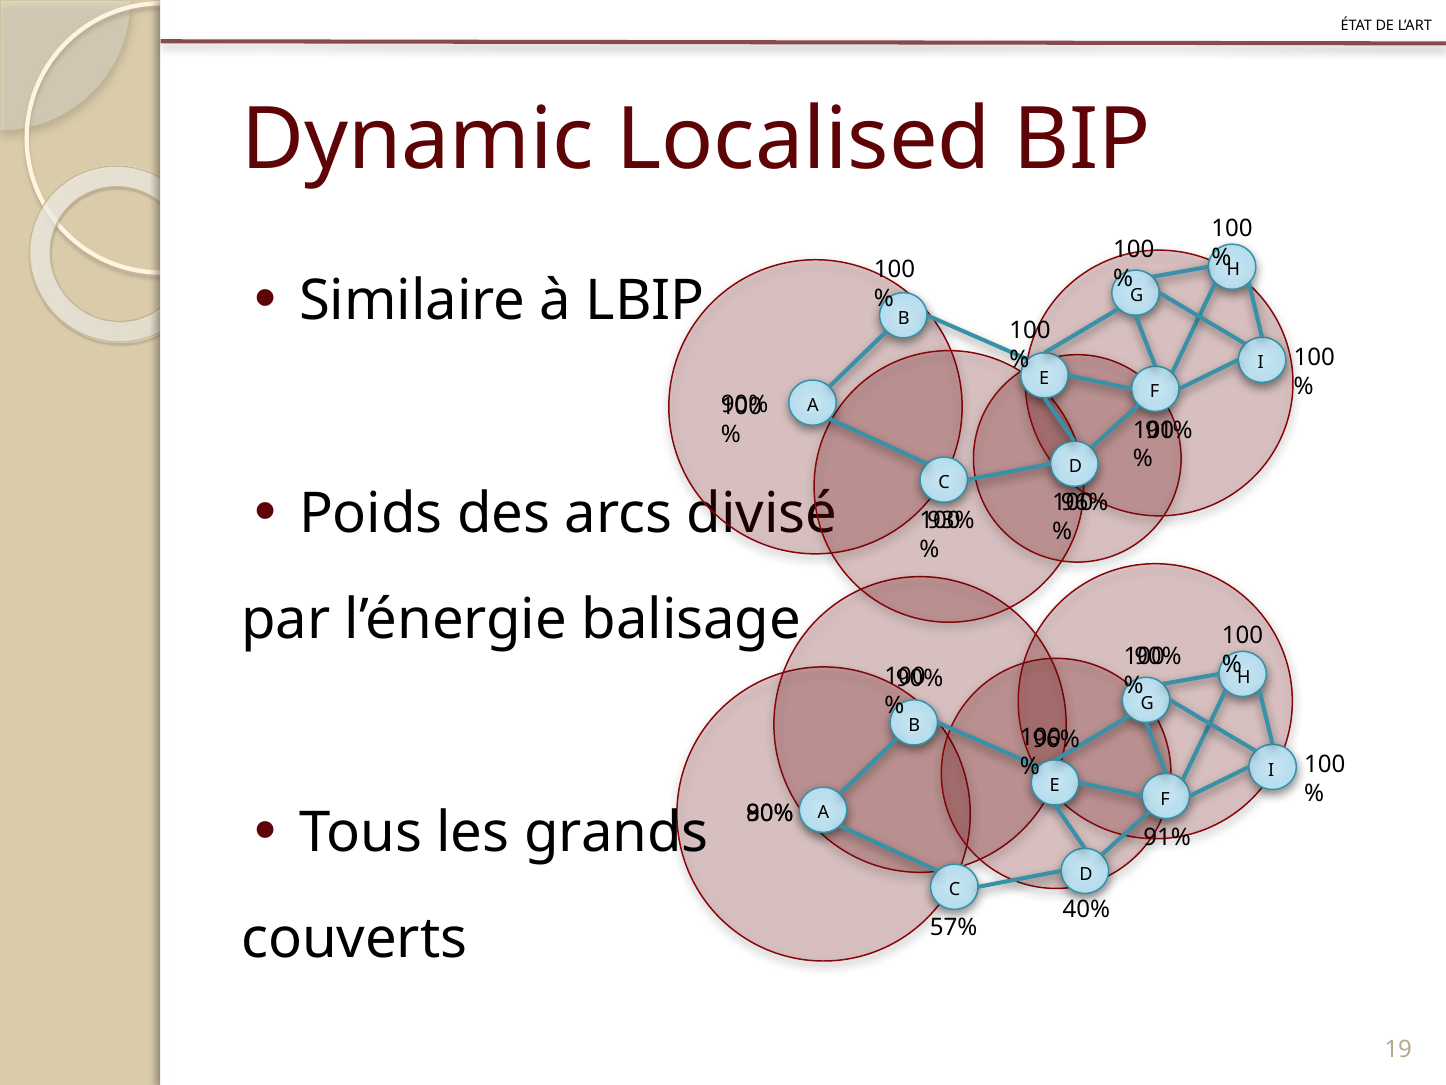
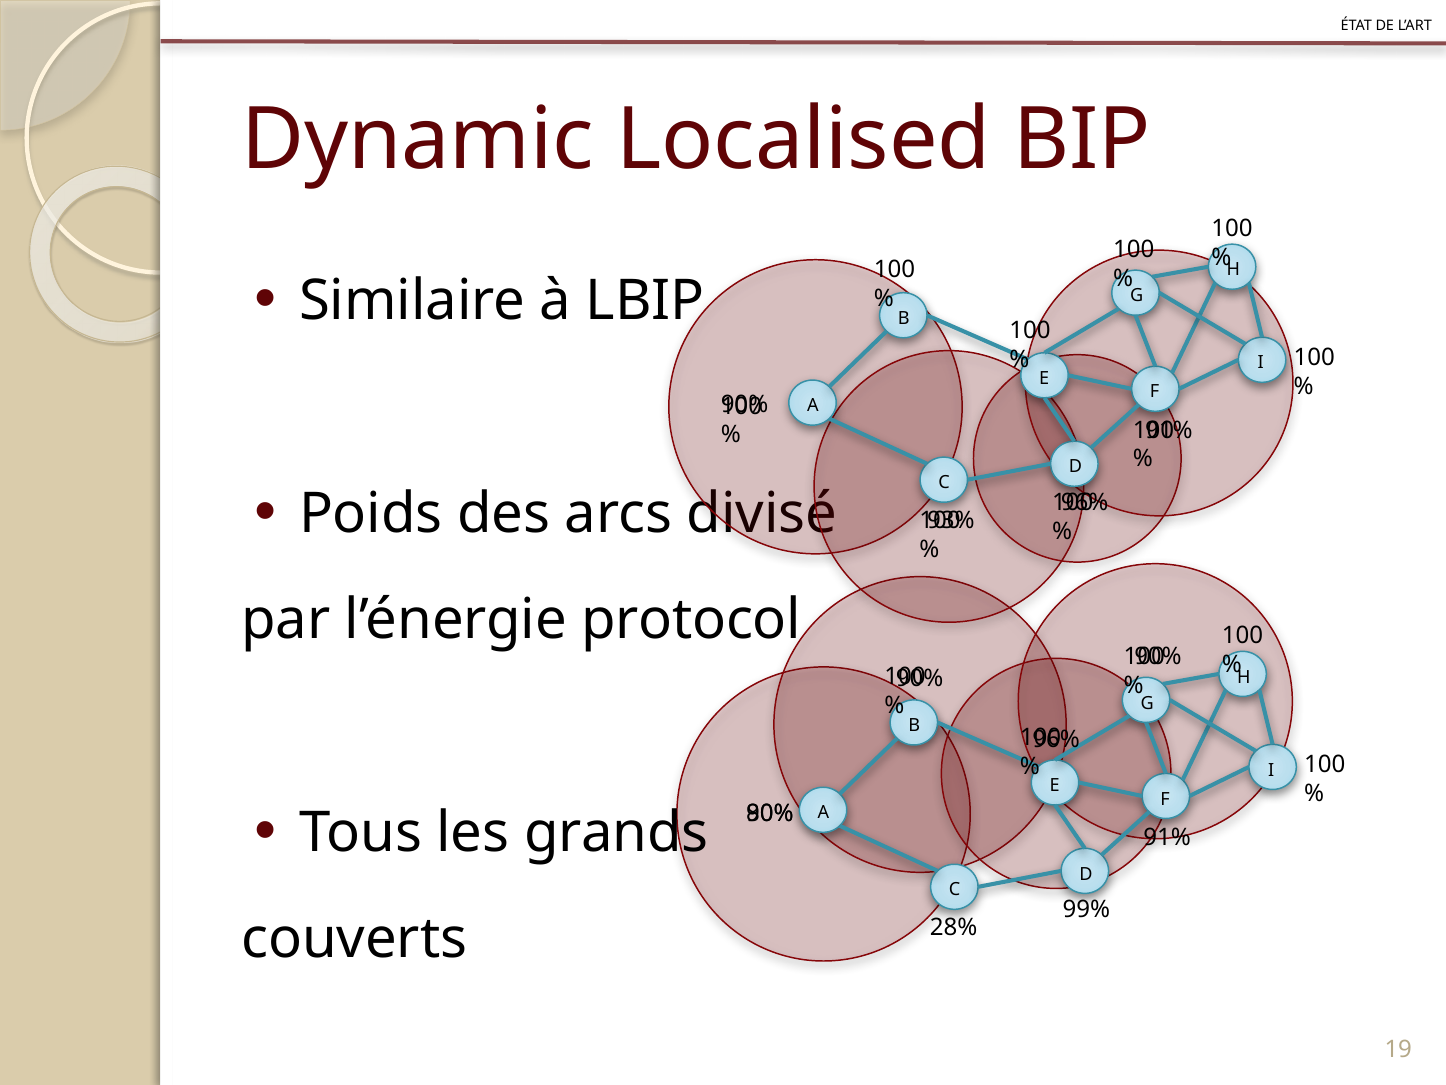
balisage: balisage -> protocol
40%: 40% -> 99%
57%: 57% -> 28%
